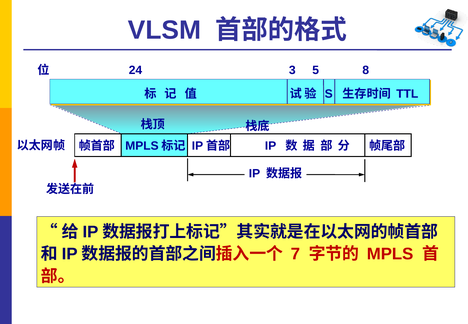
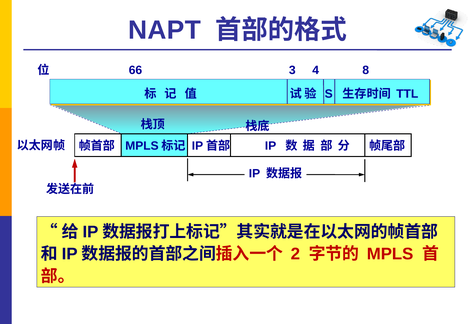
VLSM: VLSM -> NAPT
24: 24 -> 66
5: 5 -> 4
7: 7 -> 2
